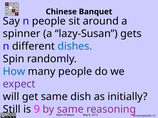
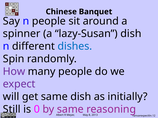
lazy-Susan gets: gets -> dish
How colour: blue -> purple
9: 9 -> 0
